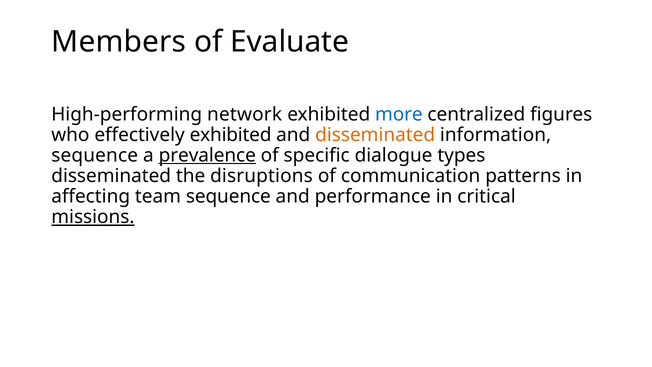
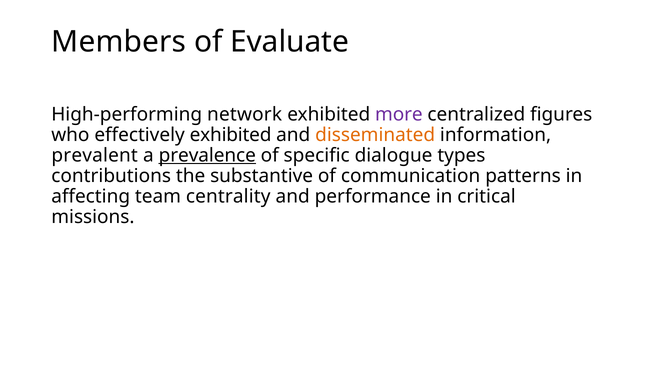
more colour: blue -> purple
sequence at (95, 155): sequence -> prevalent
disseminated at (111, 176): disseminated -> contributions
disruptions: disruptions -> substantive
team sequence: sequence -> centrality
missions underline: present -> none
